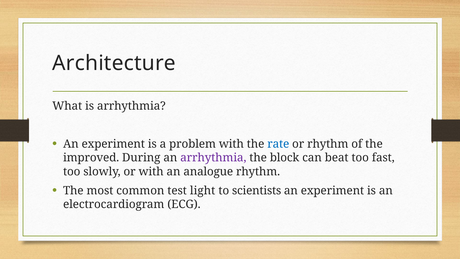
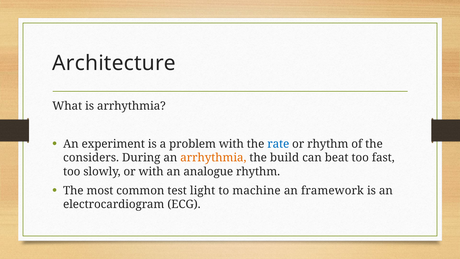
improved: improved -> considers
arrhythmia at (213, 158) colour: purple -> orange
block: block -> build
scientists: scientists -> machine
experiment at (332, 190): experiment -> framework
